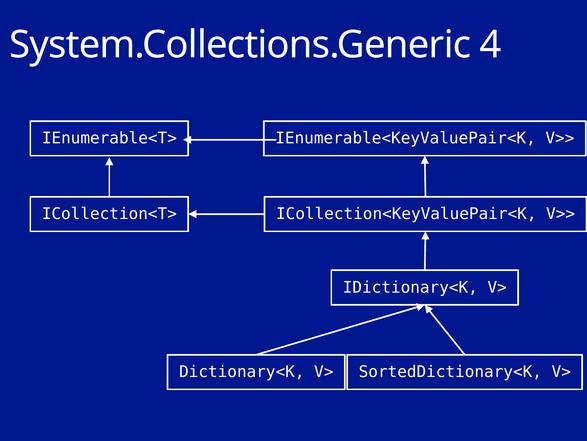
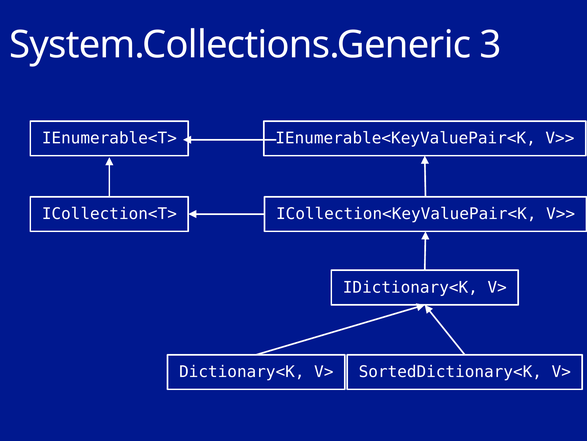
4: 4 -> 3
